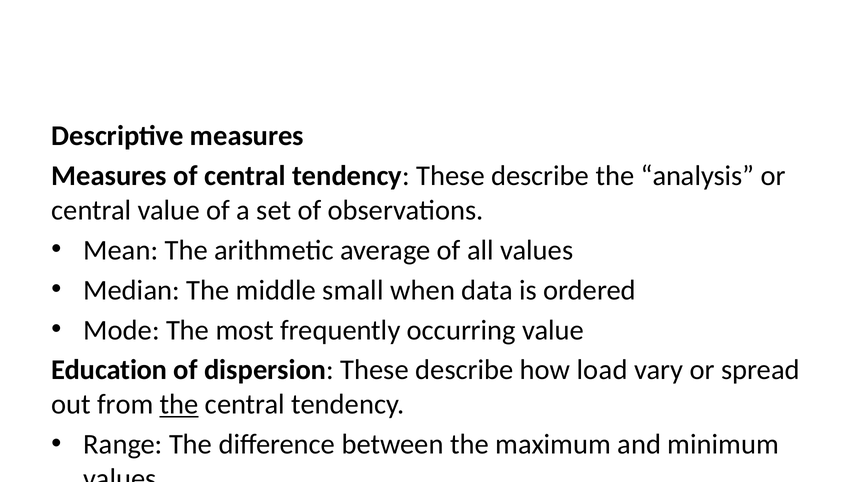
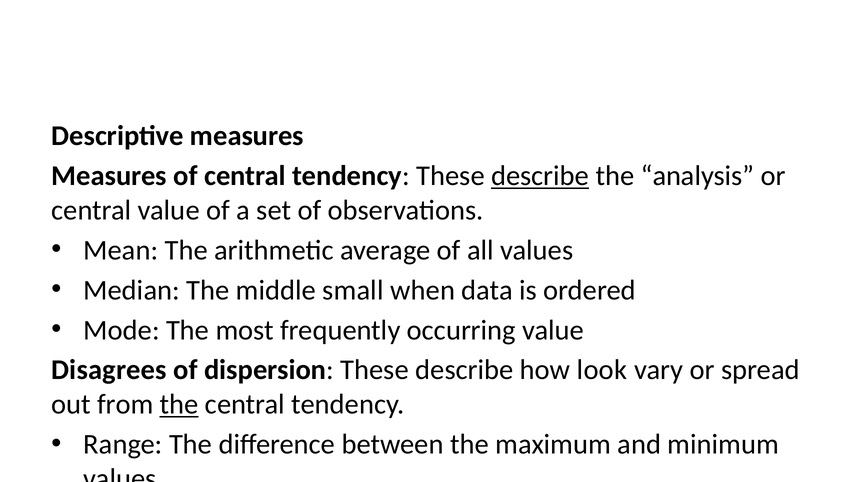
describe at (540, 176) underline: none -> present
Education: Education -> Disagrees
load: load -> look
